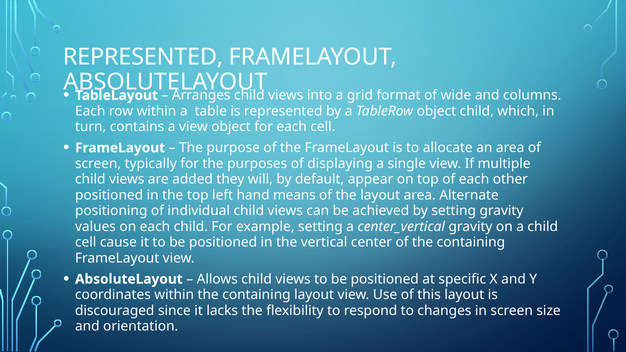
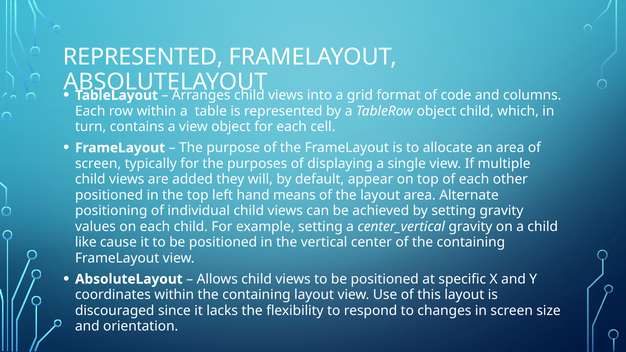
wide: wide -> code
cell at (86, 242): cell -> like
